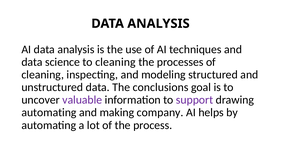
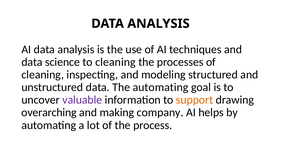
The conclusions: conclusions -> automating
support colour: purple -> orange
automating at (49, 113): automating -> overarching
